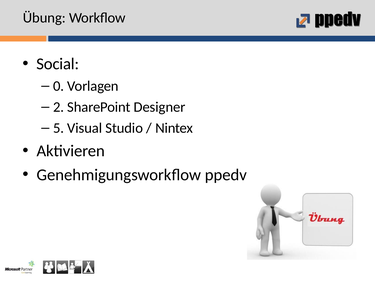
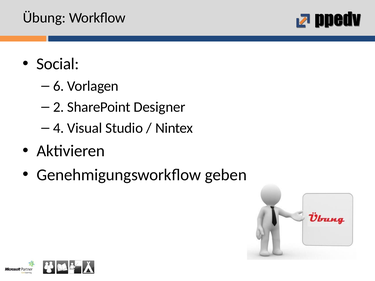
0: 0 -> 6
5: 5 -> 4
ppedv: ppedv -> geben
